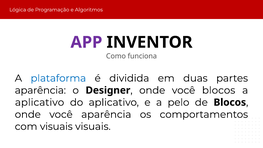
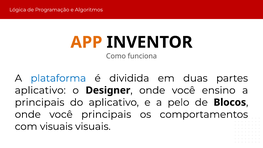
APP colour: purple -> orange
aparência at (40, 90): aparência -> aplicativo
você blocos: blocos -> ensino
aplicativo at (40, 102): aplicativo -> principais
você aparência: aparência -> principais
